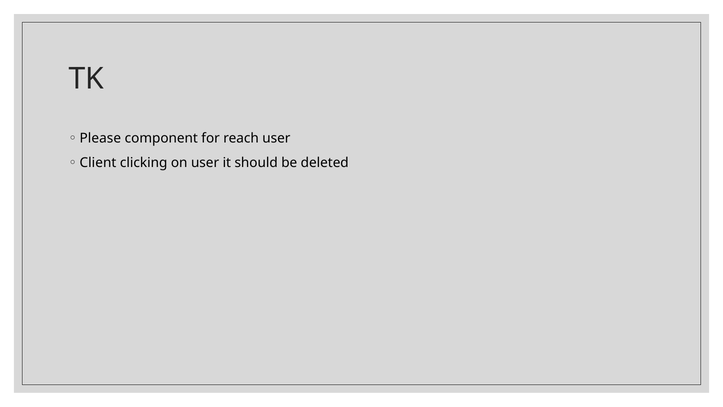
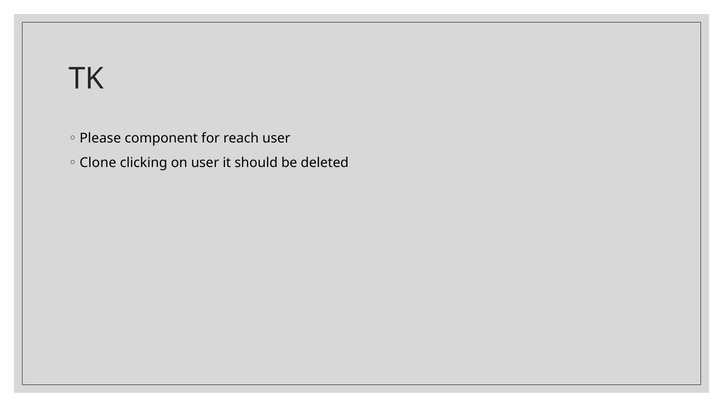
Client: Client -> Clone
